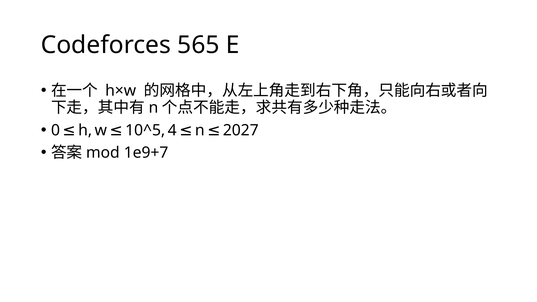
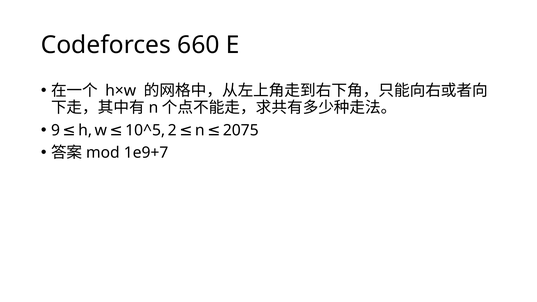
565: 565 -> 660
0: 0 -> 9
4: 4 -> 2
2027: 2027 -> 2075
